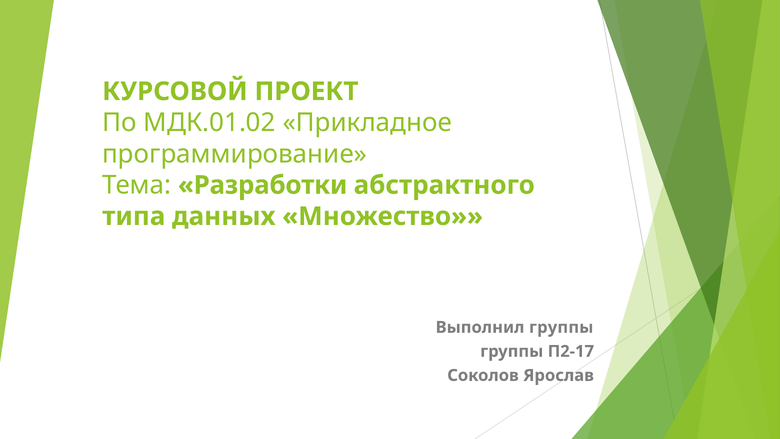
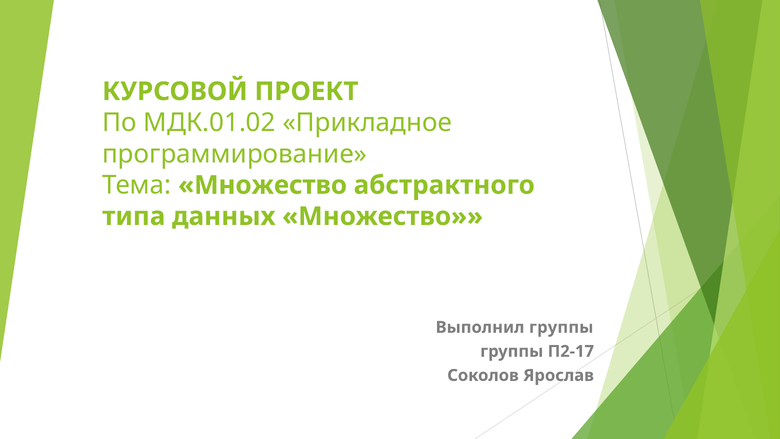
Тема Разработки: Разработки -> Множество
